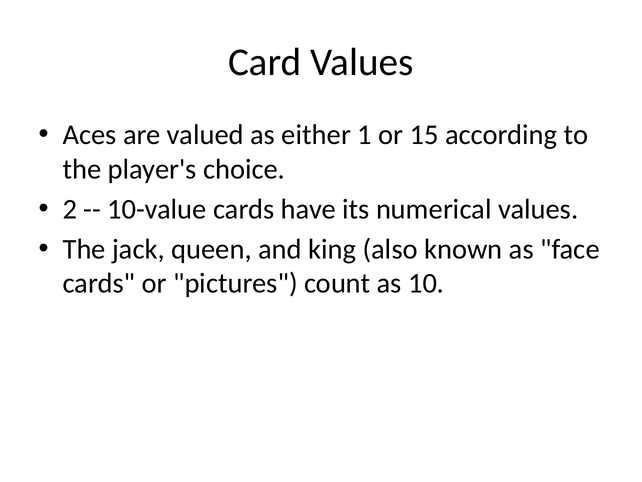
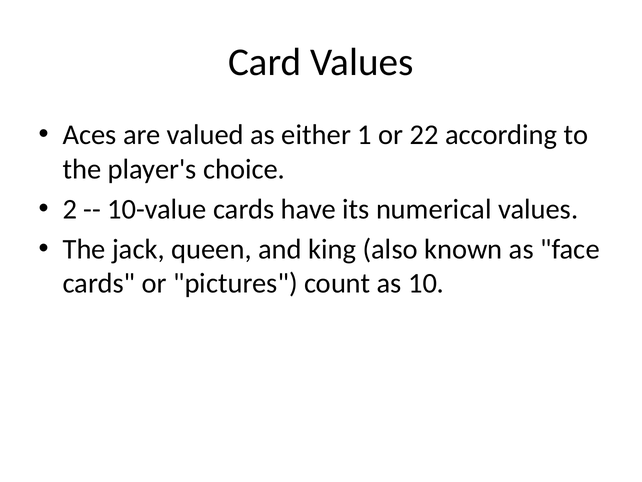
15: 15 -> 22
